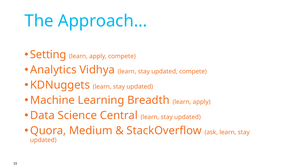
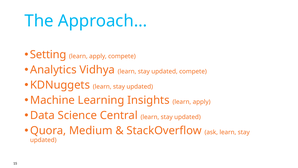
Breadth: Breadth -> Insights
